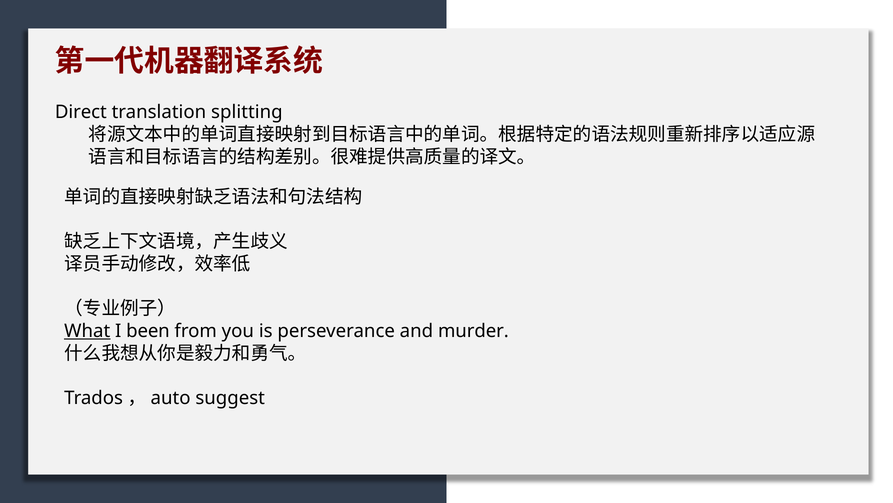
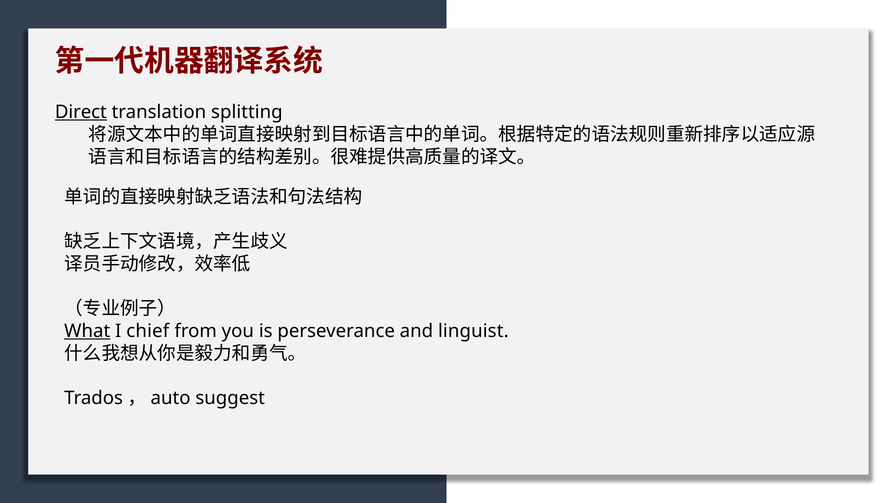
Direct underline: none -> present
been: been -> chief
murder: murder -> linguist
